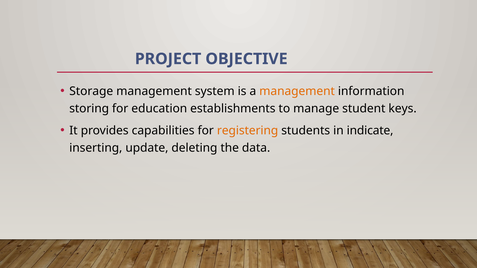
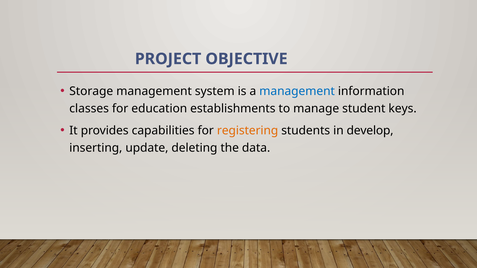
management at (297, 92) colour: orange -> blue
storing: storing -> classes
indicate: indicate -> develop
